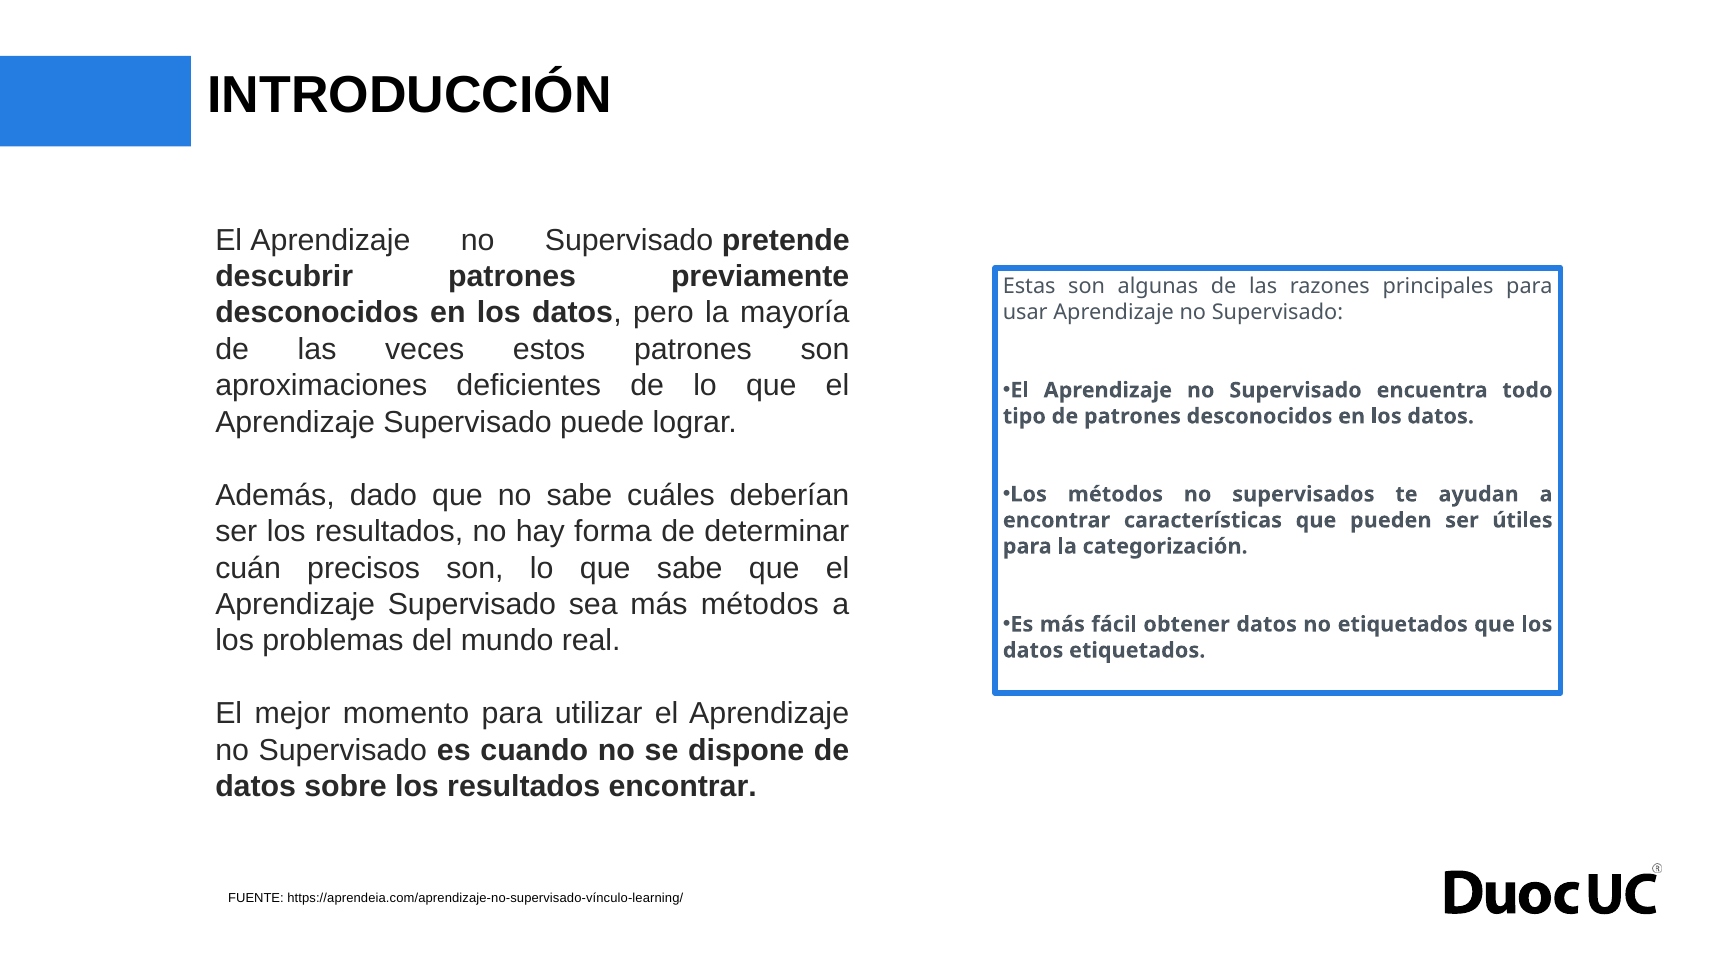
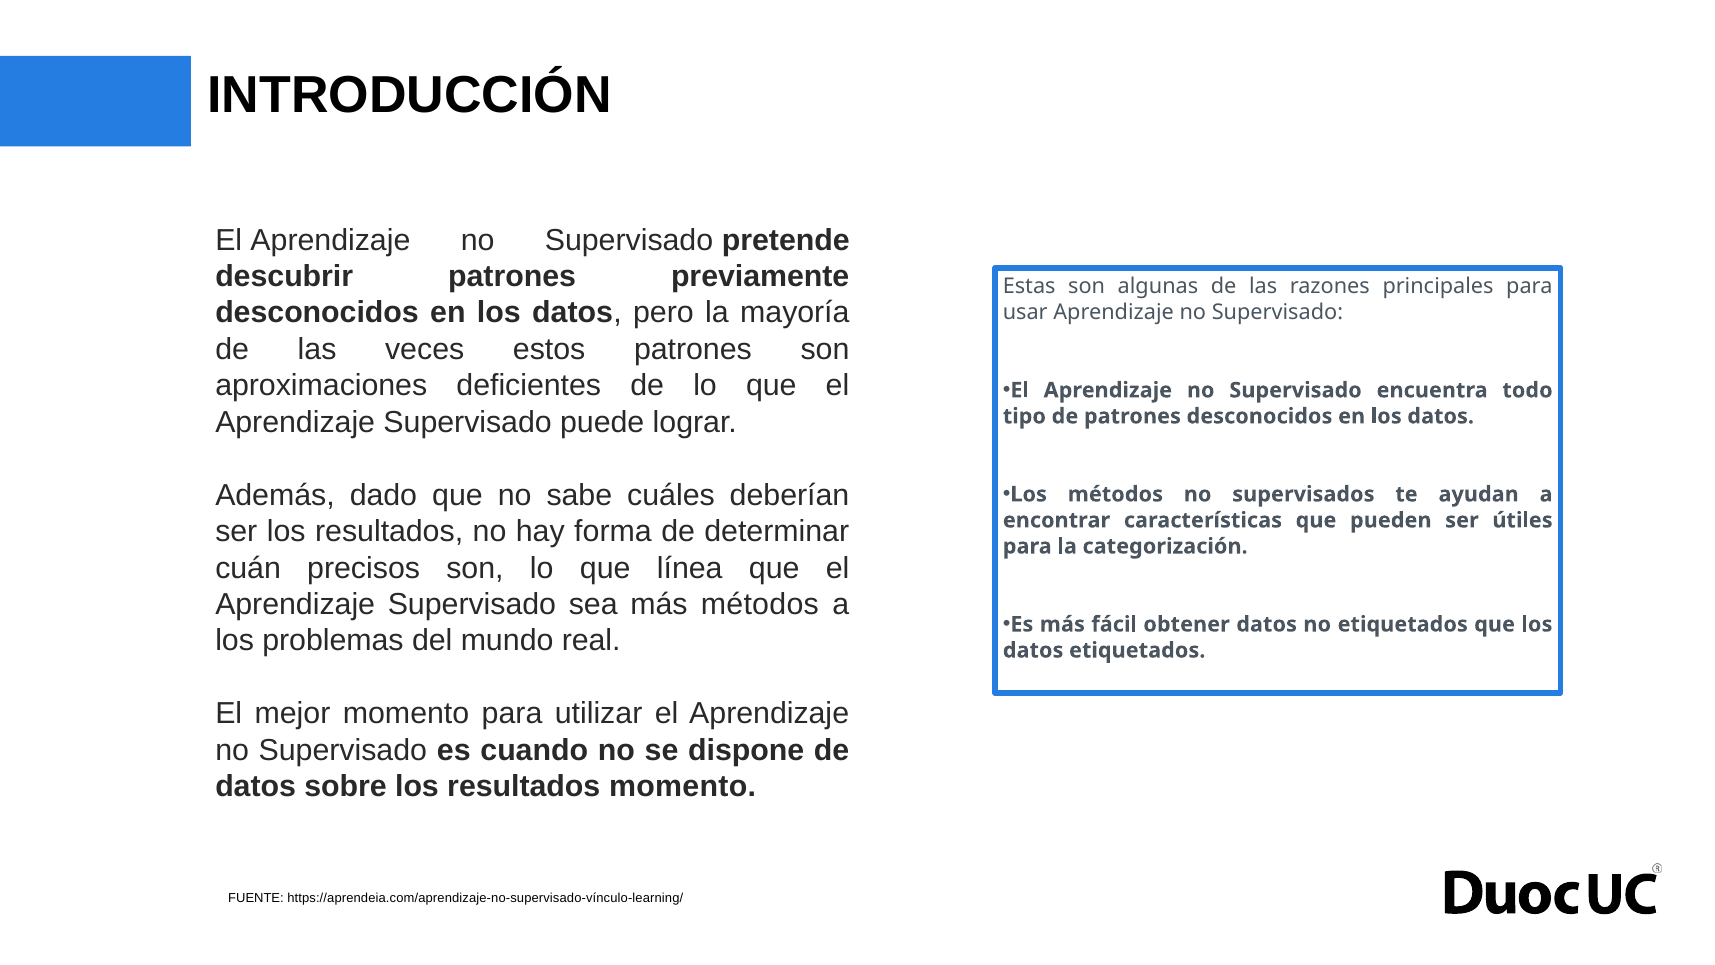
que sabe: sabe -> línea
resultados encontrar: encontrar -> momento
